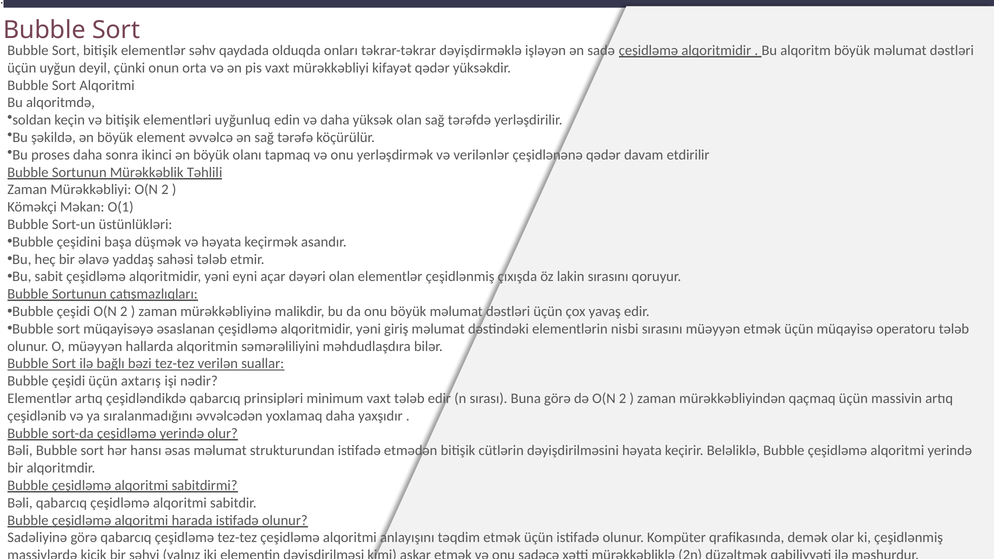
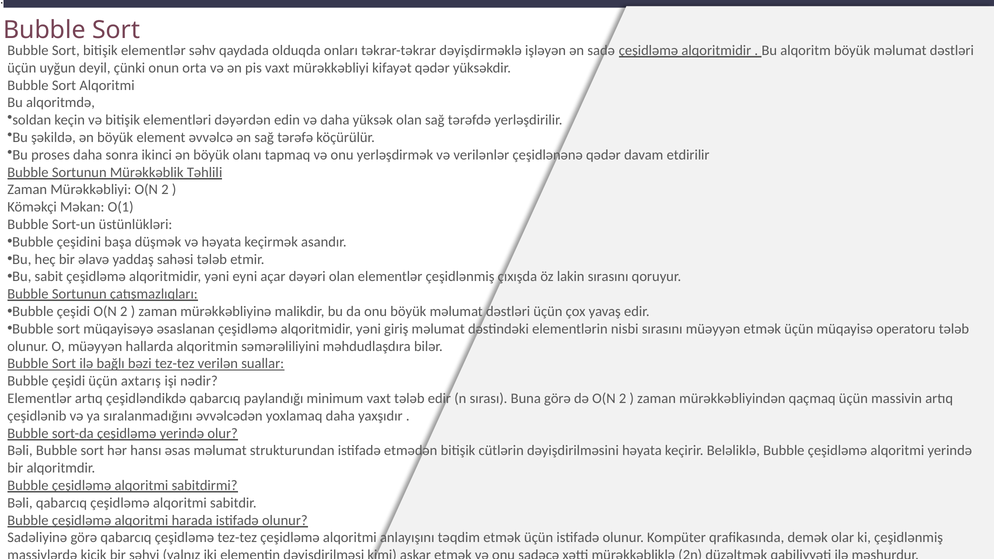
uyğunluq: uyğunluq -> dəyərdən
prinsipləri: prinsipləri -> paylandığı
